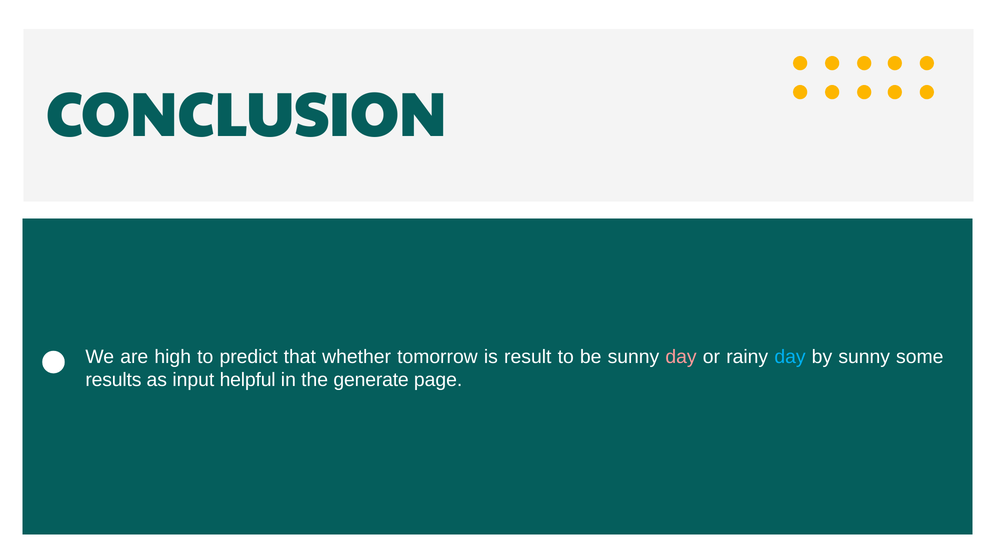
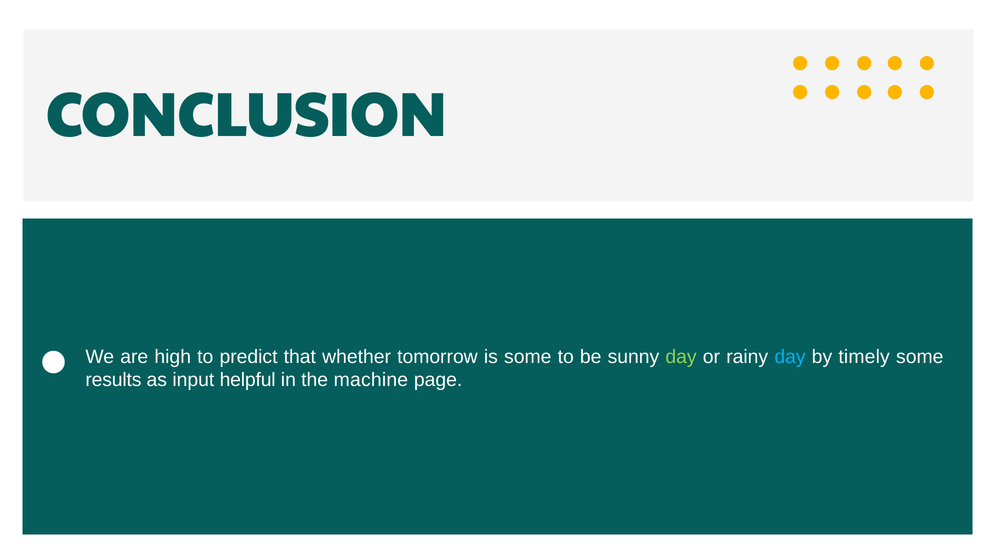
is result: result -> some
day at (681, 357) colour: pink -> light green
by sunny: sunny -> timely
generate: generate -> machine
